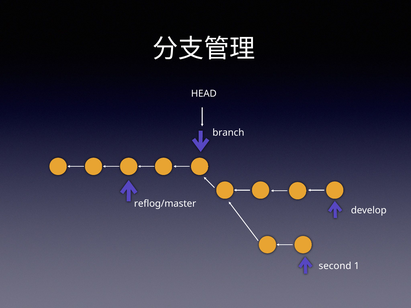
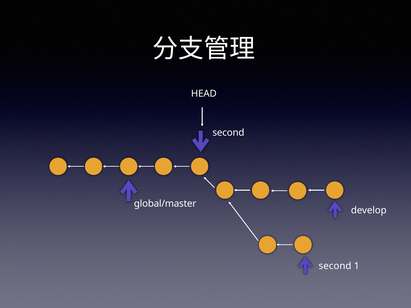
branch at (228, 133): branch -> second
reflog/master: reflog/master -> global/master
